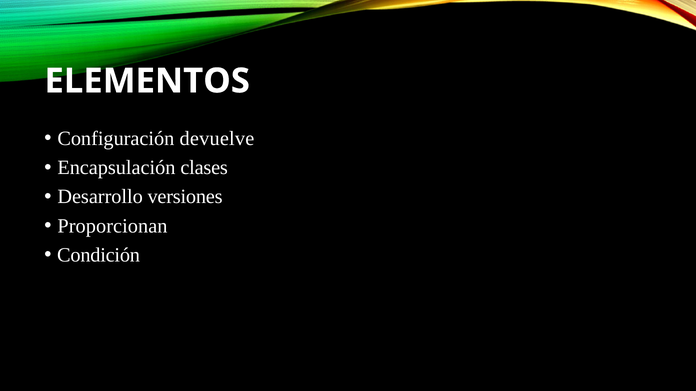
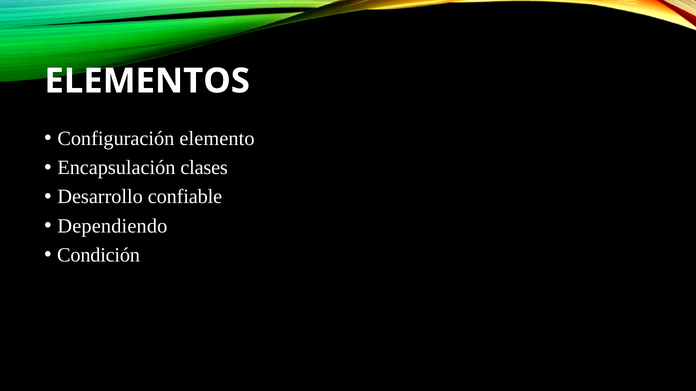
devuelve: devuelve -> elemento
versiones: versiones -> confiable
Proporcionan: Proporcionan -> Dependiendo
